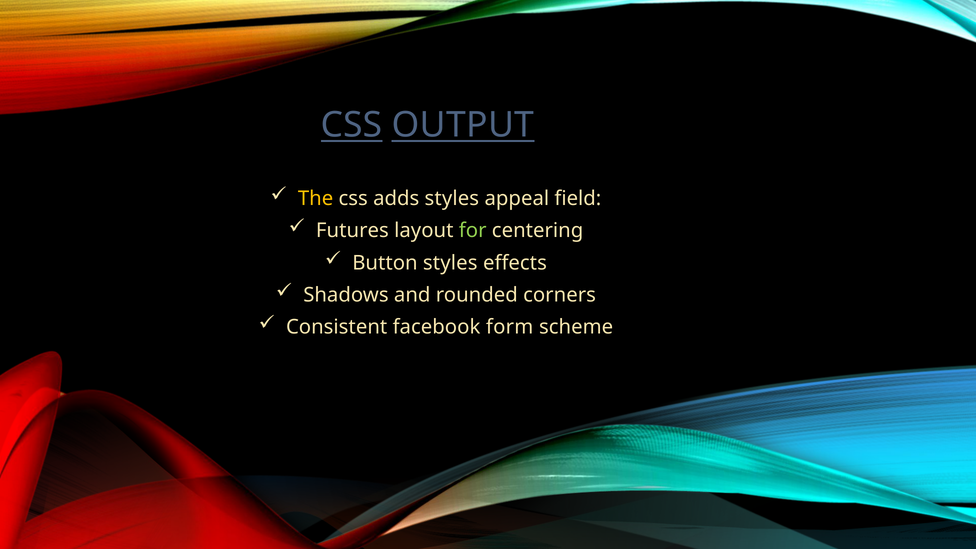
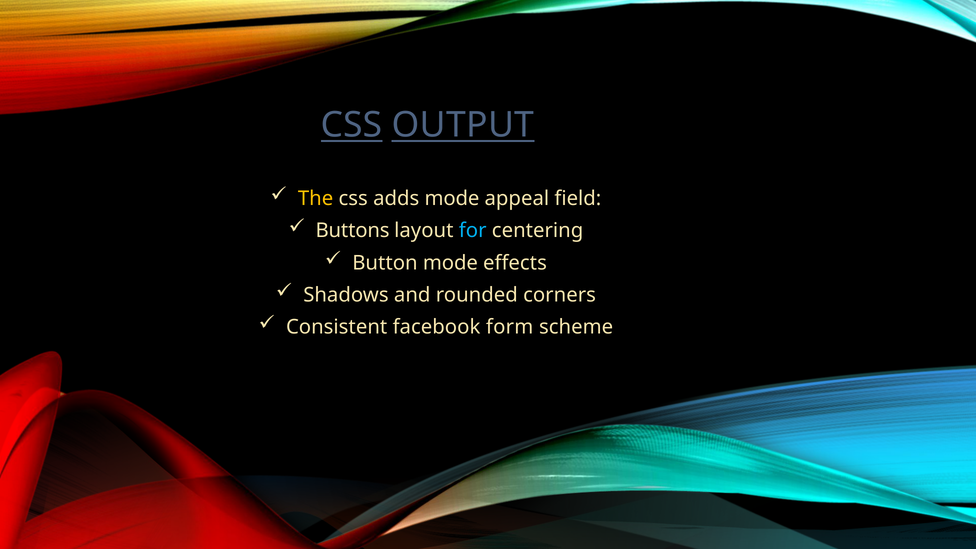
adds styles: styles -> mode
Futures: Futures -> Buttons
for colour: light green -> light blue
Button styles: styles -> mode
